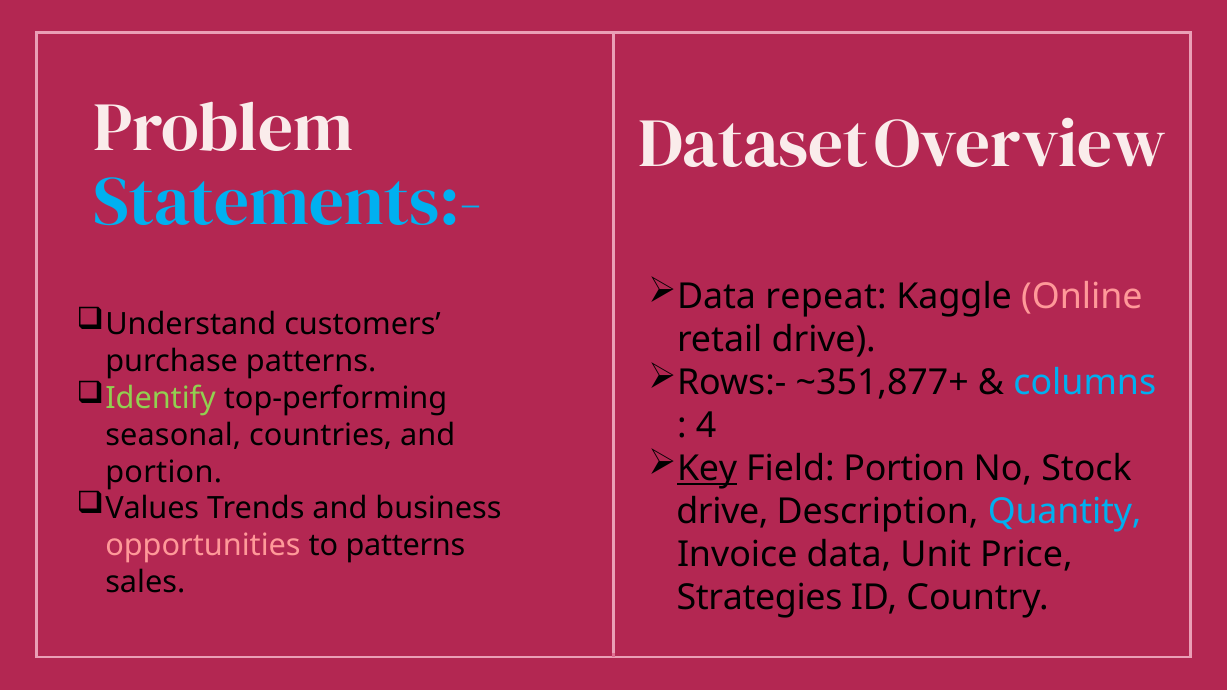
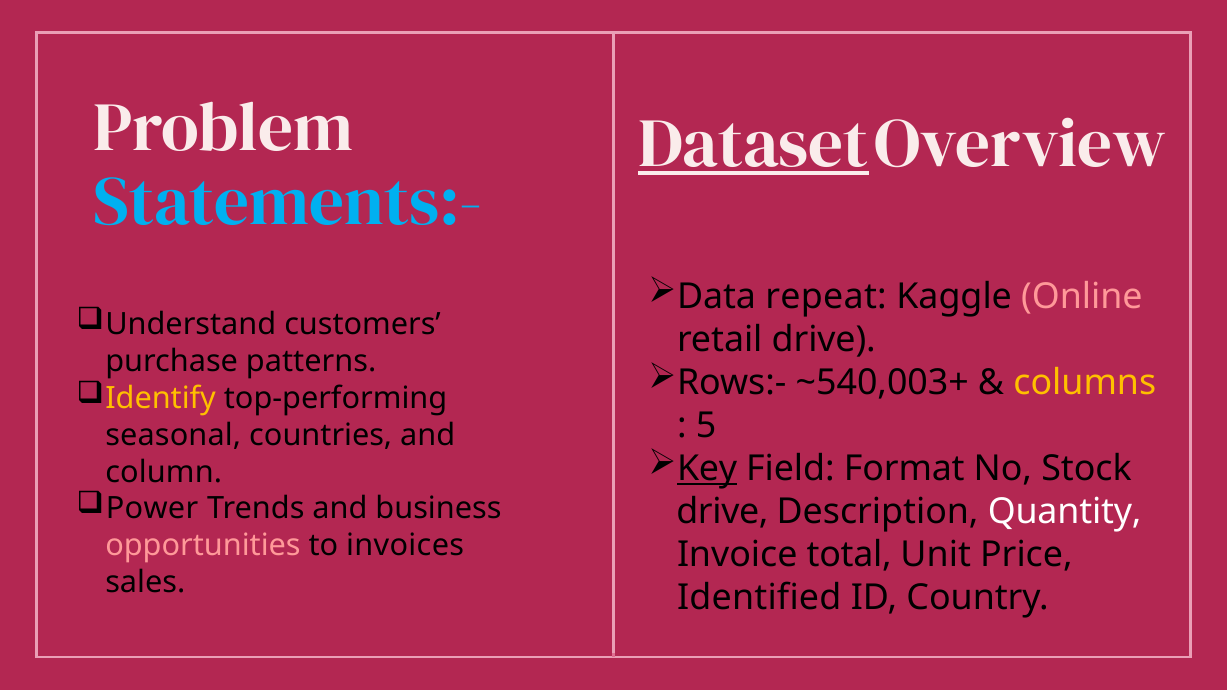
Dataset underline: none -> present
~351,877+: ~351,877+ -> ~540,003+
columns colour: light blue -> yellow
Identify colour: light green -> yellow
4: 4 -> 5
Field Portion: Portion -> Format
portion at (164, 472): portion -> column
Values: Values -> Power
Quantity colour: light blue -> white
to patterns: patterns -> invoices
Invoice data: data -> total
Strategies: Strategies -> Identified
